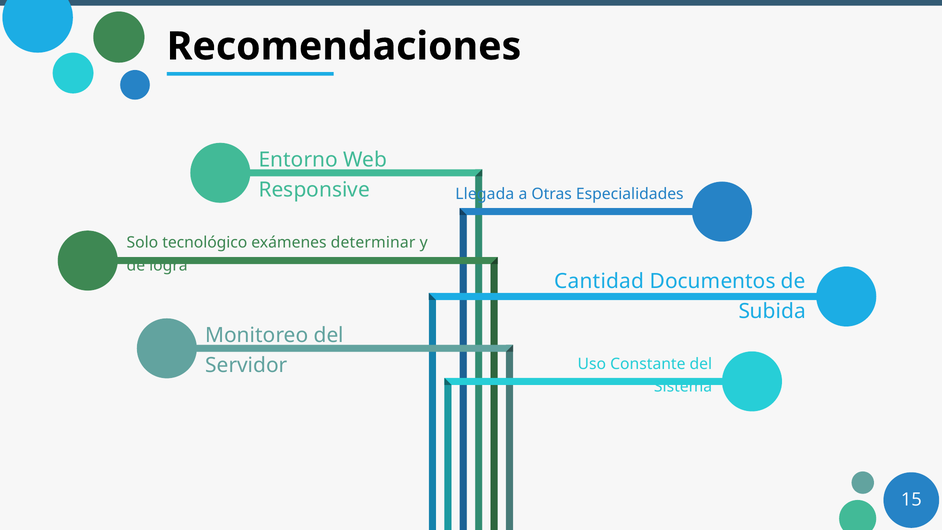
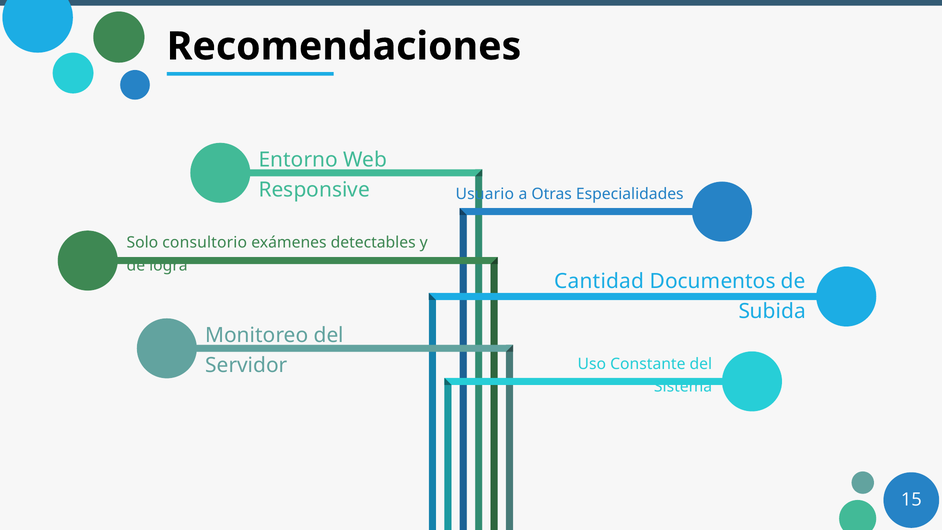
Llegada: Llegada -> Usuario
tecnológico: tecnológico -> consultorio
determinar: determinar -> detectables
